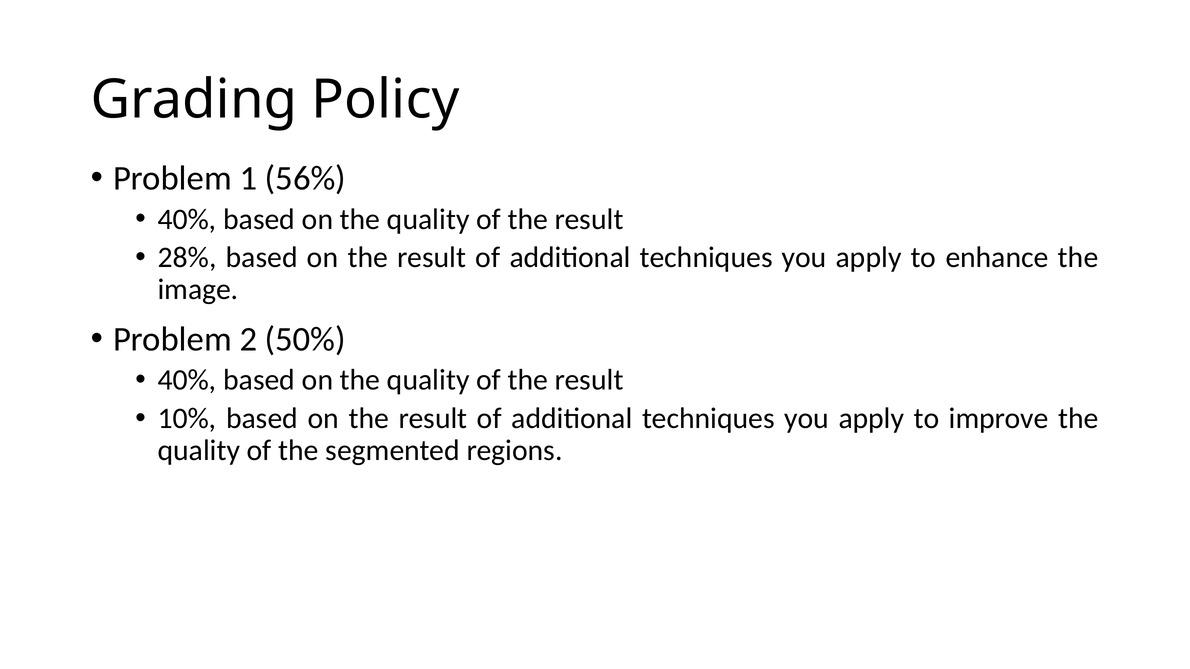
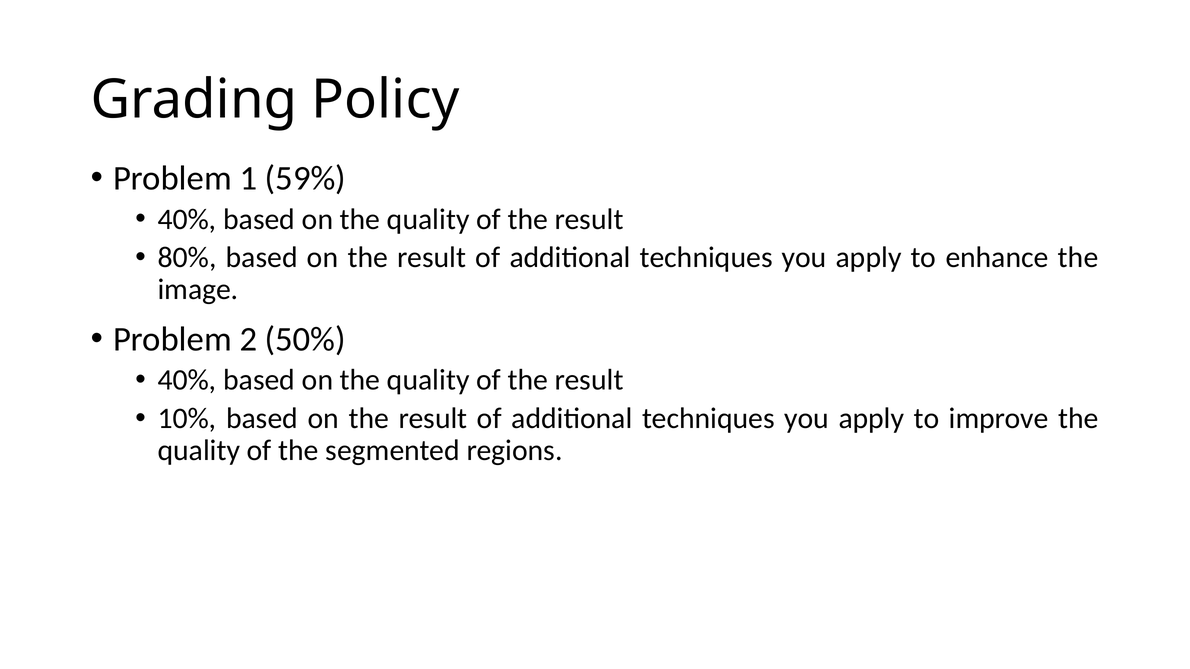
56%: 56% -> 59%
28%: 28% -> 80%
